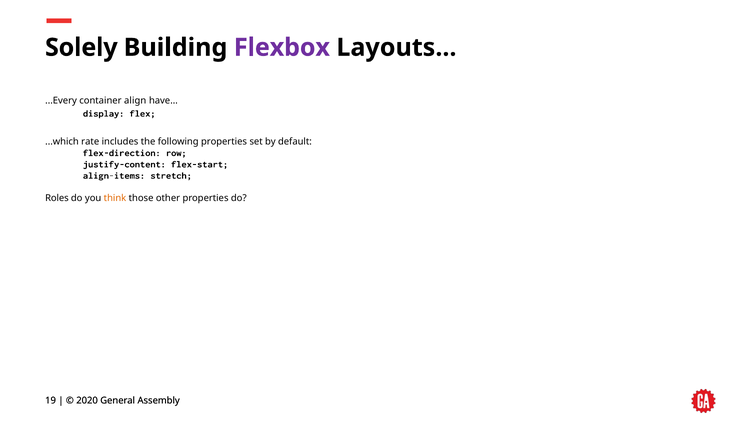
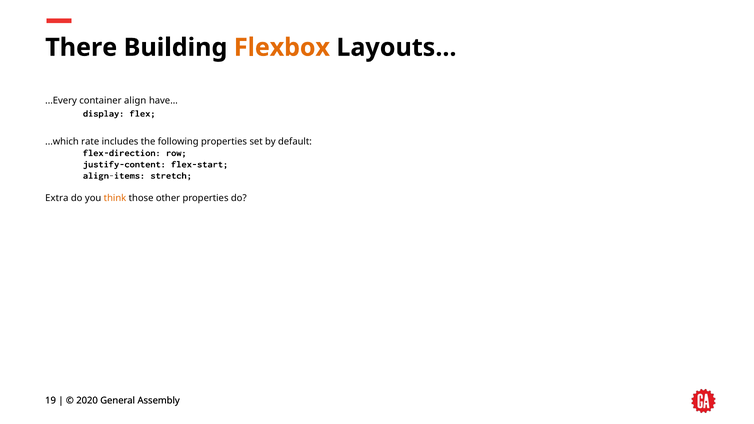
Solely: Solely -> There
Flexbox colour: purple -> orange
Roles: Roles -> Extra
